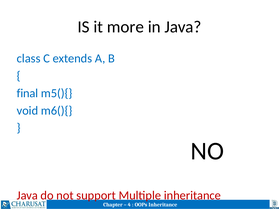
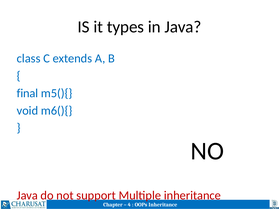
more: more -> types
